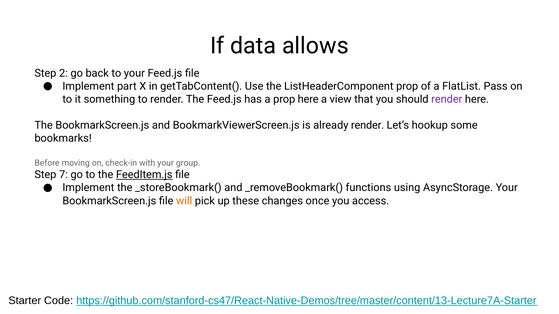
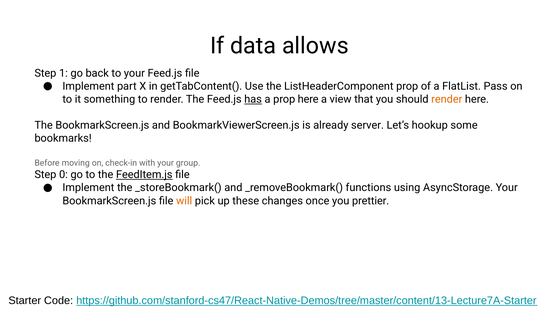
2: 2 -> 1
has underline: none -> present
render at (447, 99) colour: purple -> orange
already render: render -> server
7: 7 -> 0
access: access -> prettier
